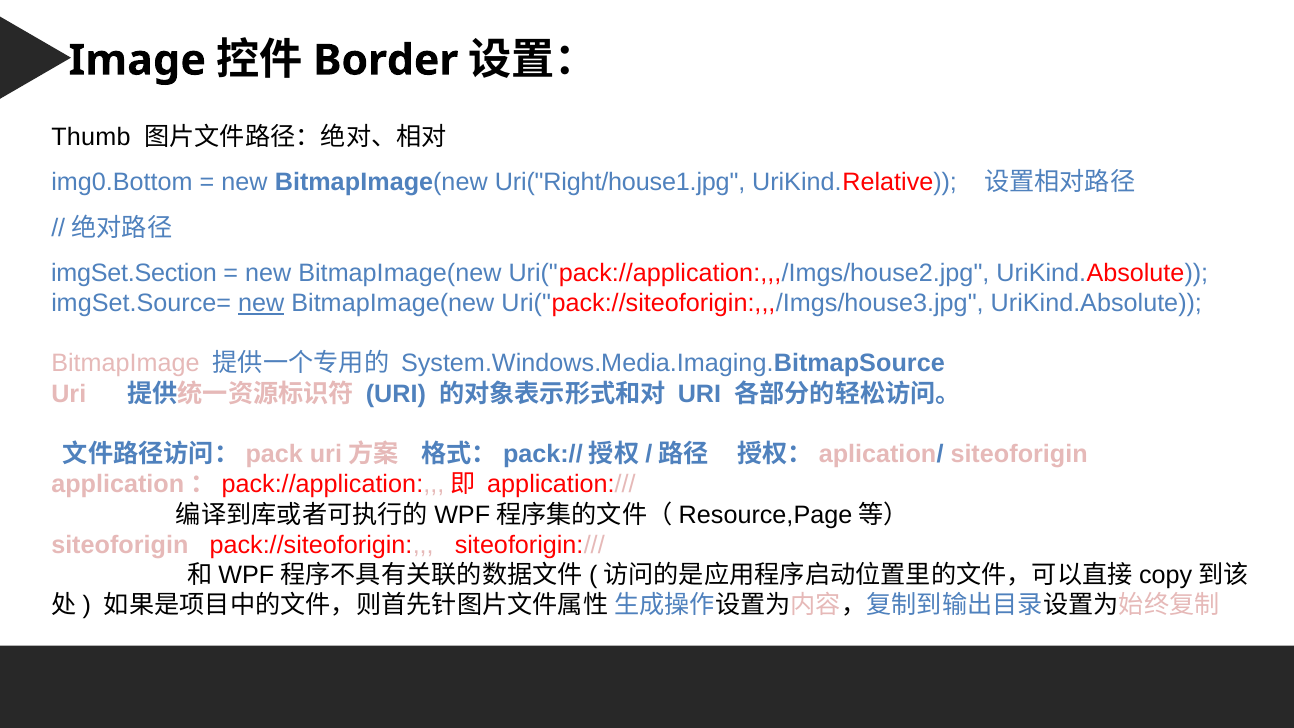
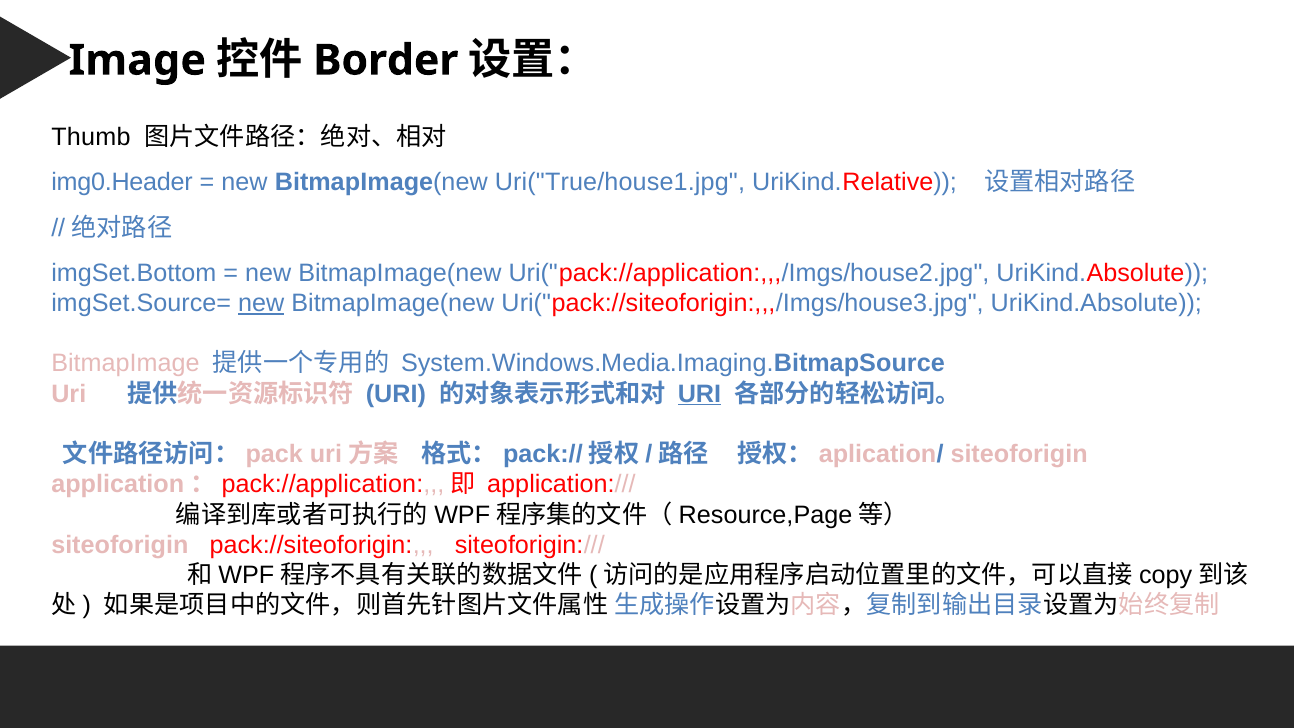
img0.Bottom: img0.Bottom -> img0.Header
Uri("Right/house1.jpg: Uri("Right/house1.jpg -> Uri("True/house1.jpg
imgSet.Section: imgSet.Section -> imgSet.Bottom
URI at (699, 394) underline: none -> present
